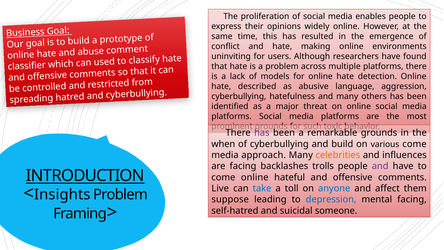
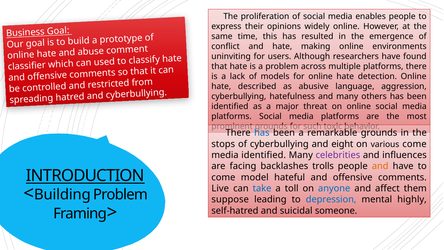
has at (262, 133) colour: purple -> blue
when: when -> stops
and build: build -> eight
media approach: approach -> identified
celebrities colour: orange -> purple
and at (380, 166) colour: purple -> orange
come online: online -> model
Insights: Insights -> Building
mental facing: facing -> highly
